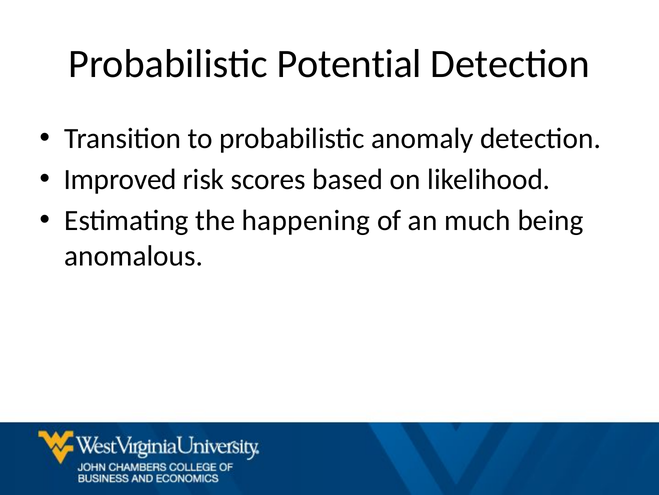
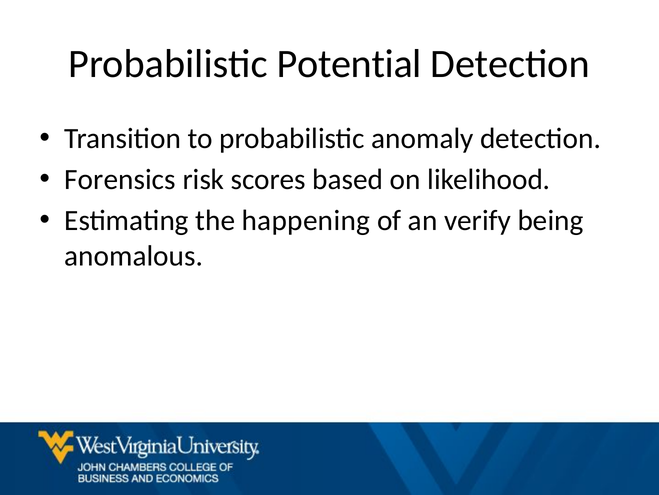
Improved: Improved -> Forensics
much: much -> verify
